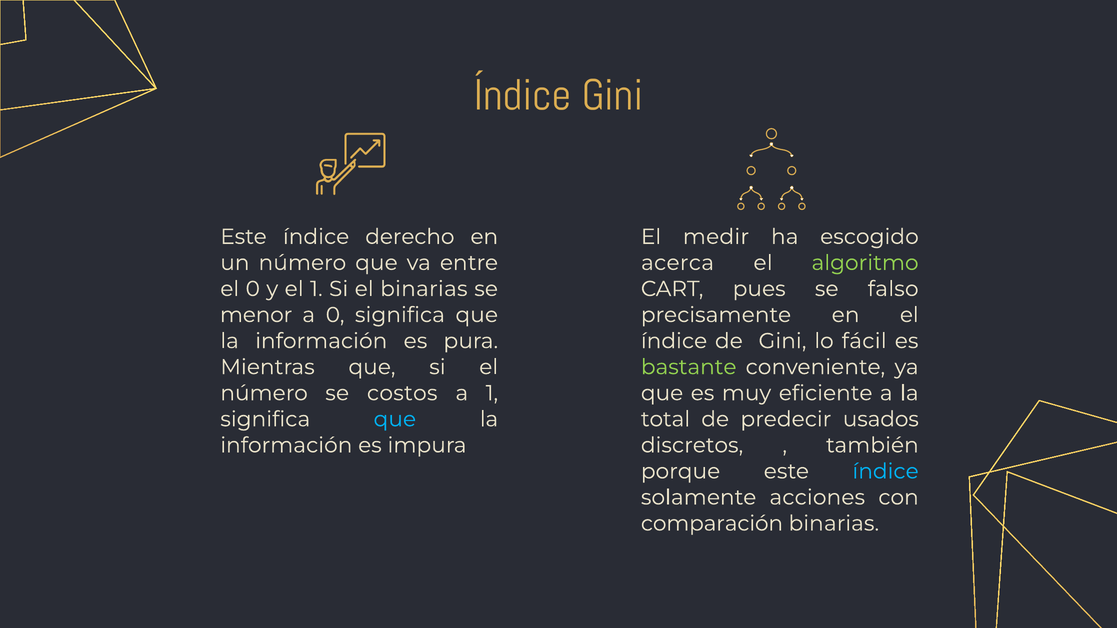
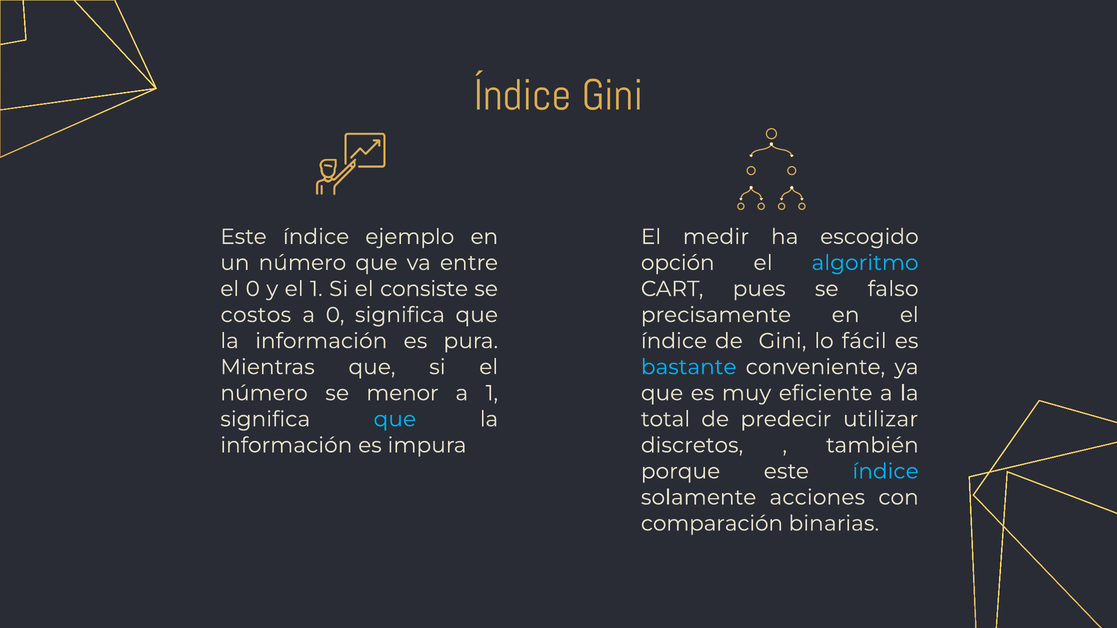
derecho: derecho -> ejemplo
acerca: acerca -> opción
algoritmo colour: light green -> light blue
el binarias: binarias -> consiste
menor: menor -> costos
bastante colour: light green -> light blue
costos: costos -> menor
usados: usados -> utilizar
